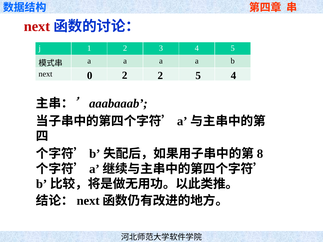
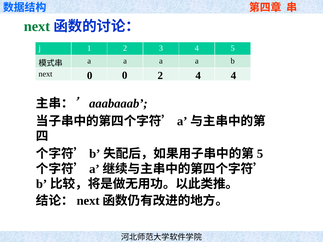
next at (37, 26) colour: red -> green
0 2: 2 -> 0
2 5: 5 -> 4
8 at (260, 154): 8 -> 5
